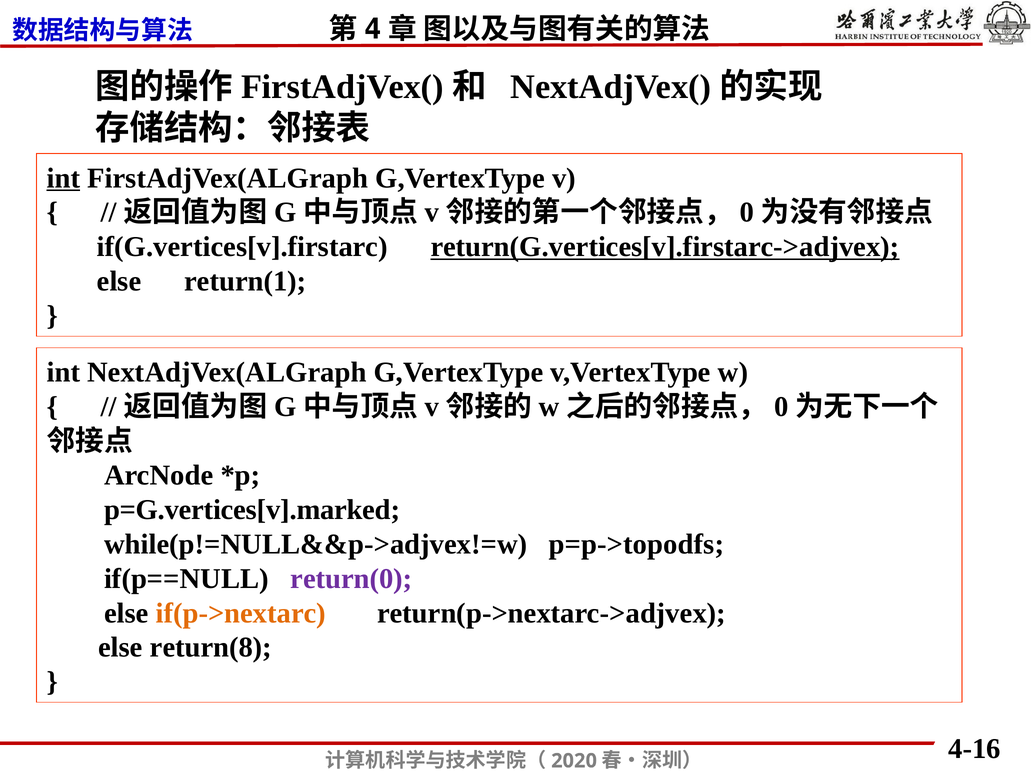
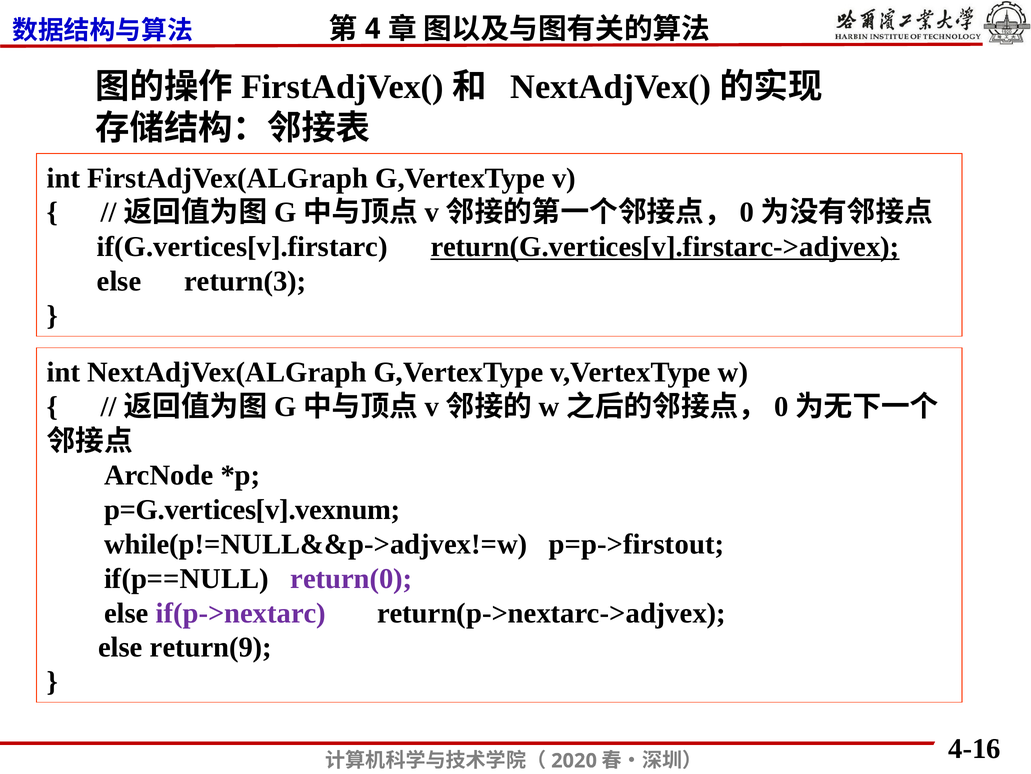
int at (63, 178) underline: present -> none
return(1: return(1 -> return(3
p=G.vertices[v].marked: p=G.vertices[v].marked -> p=G.vertices[v].vexnum
p=p->topodfs: p=p->topodfs -> p=p->firstout
if(p->nextarc colour: orange -> purple
return(8: return(8 -> return(9
